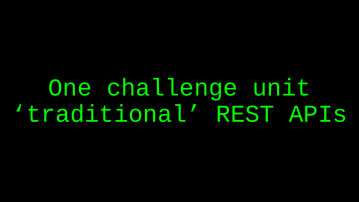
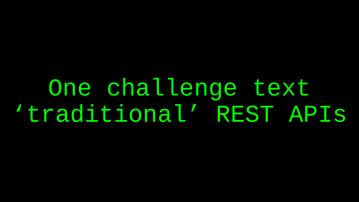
unit: unit -> text
